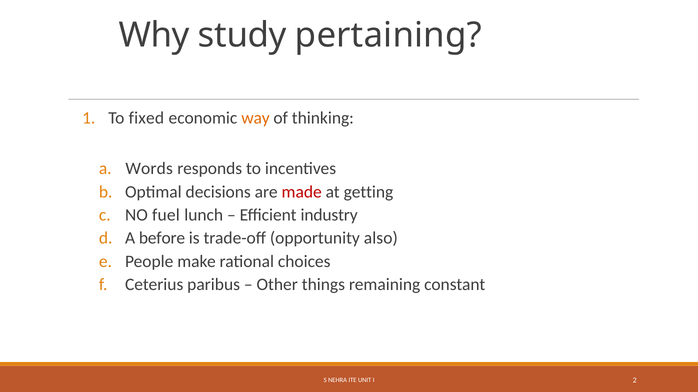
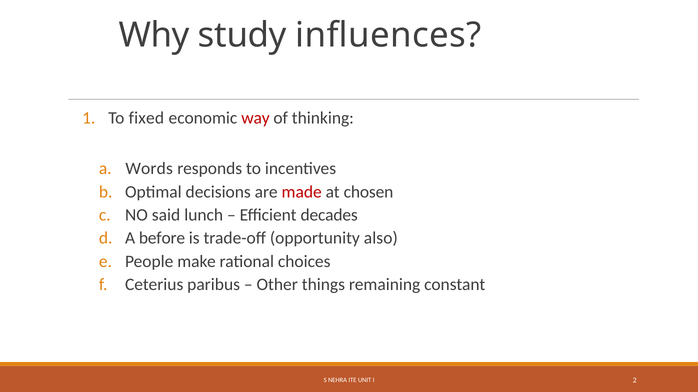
pertaining: pertaining -> influences
way colour: orange -> red
getting: getting -> chosen
fuel: fuel -> said
industry: industry -> decades
